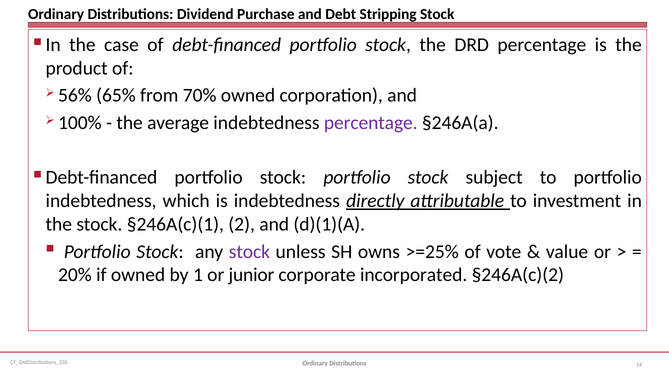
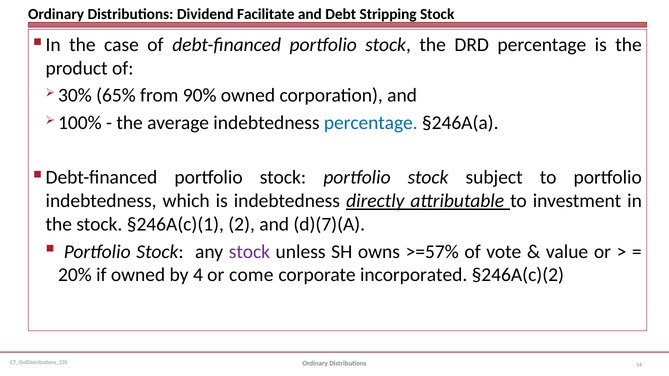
Purchase: Purchase -> Facilitate
56%: 56% -> 30%
70%: 70% -> 90%
percentage at (371, 123) colour: purple -> blue
d)(1)(A: d)(1)(A -> d)(7)(A
>=25%: >=25% -> >=57%
1: 1 -> 4
junior: junior -> come
